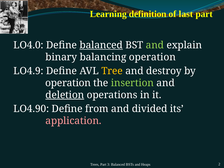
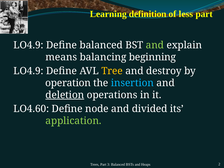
last: last -> less
LO4.0 at (28, 45): LO4.0 -> LO4.9
balanced at (101, 45) underline: present -> none
binary: binary -> means
balancing operation: operation -> beginning
insertion colour: light green -> light blue
LO4.90: LO4.90 -> LO4.60
from: from -> node
application colour: pink -> light green
